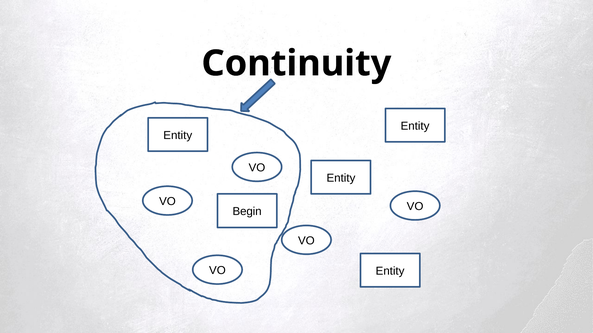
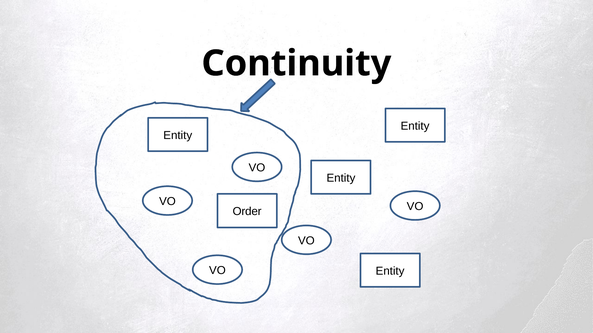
Begin: Begin -> Order
